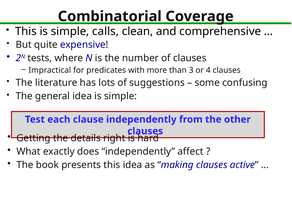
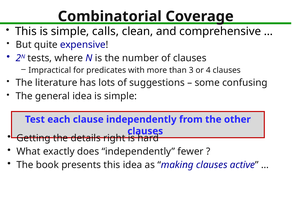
affect: affect -> fewer
